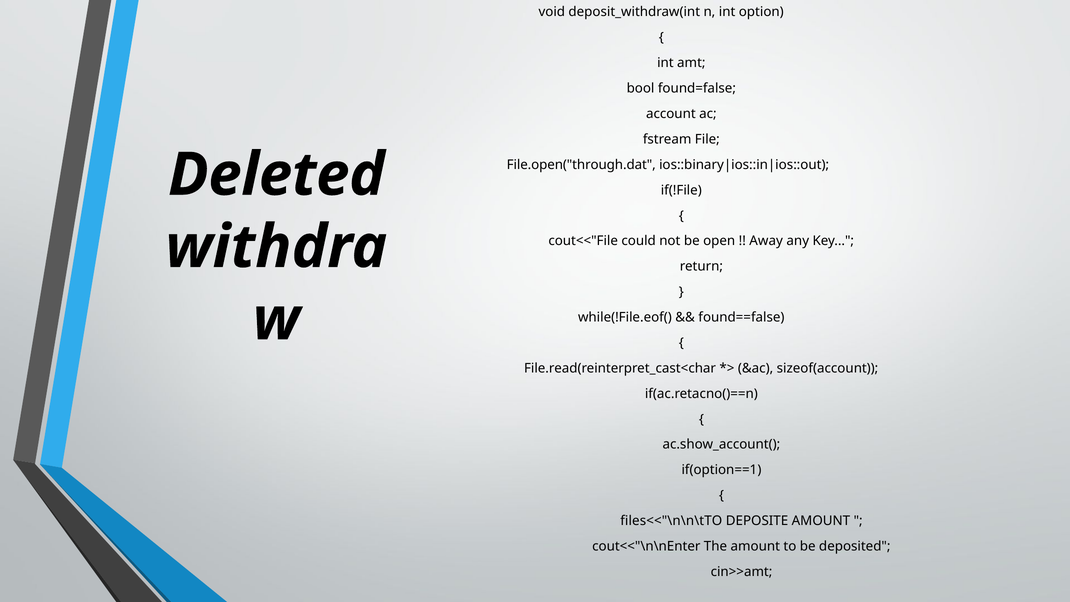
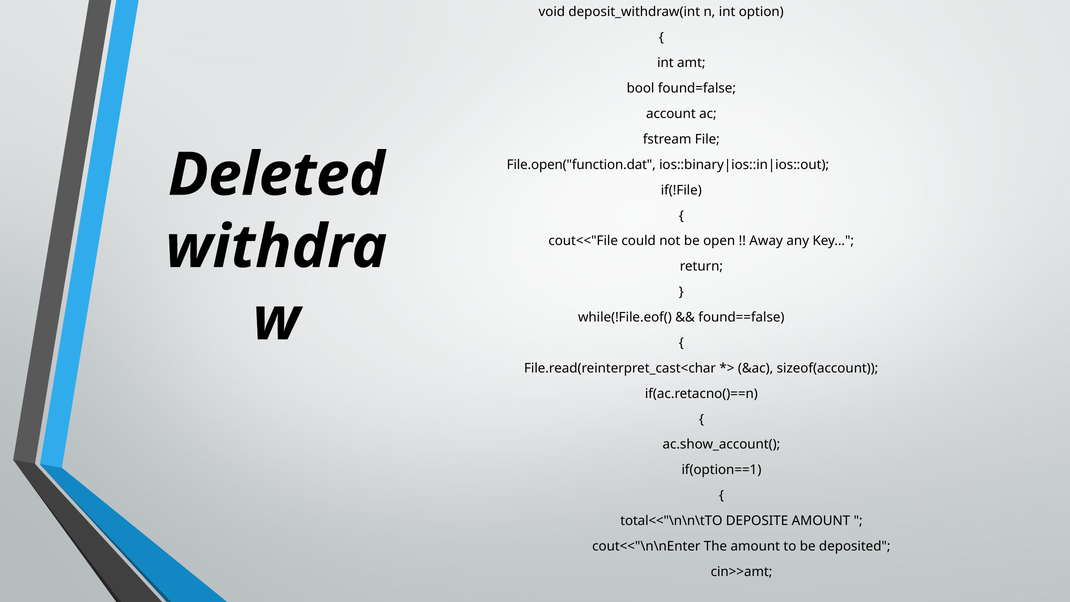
File.open("through.dat: File.open("through.dat -> File.open("function.dat
files<<"\n\n\tTO: files<<"\n\n\tTO -> total<<"\n\n\tTO
